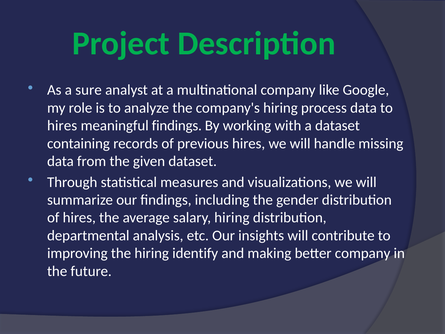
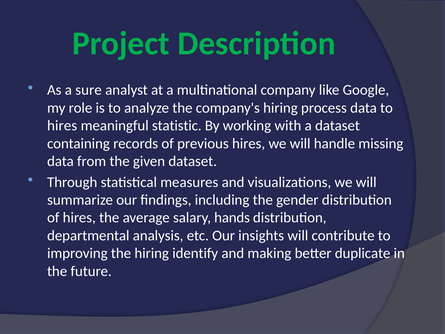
meaningful findings: findings -> statistic
salary hiring: hiring -> hands
better company: company -> duplicate
